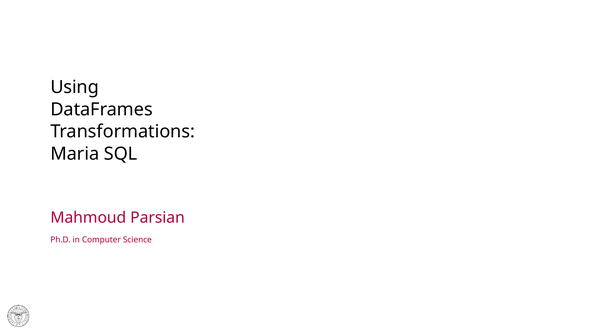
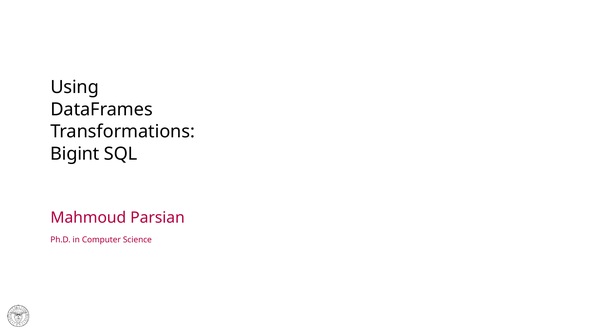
Maria: Maria -> Bigint
